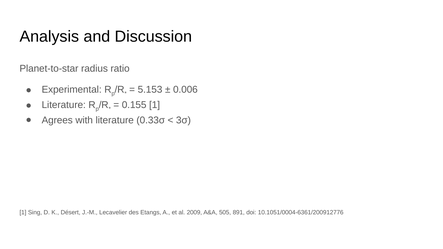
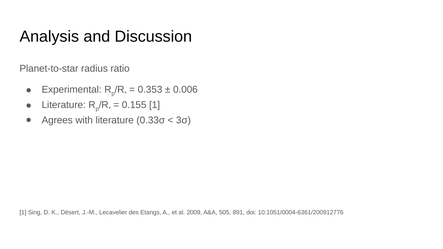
5.153: 5.153 -> 0.353
